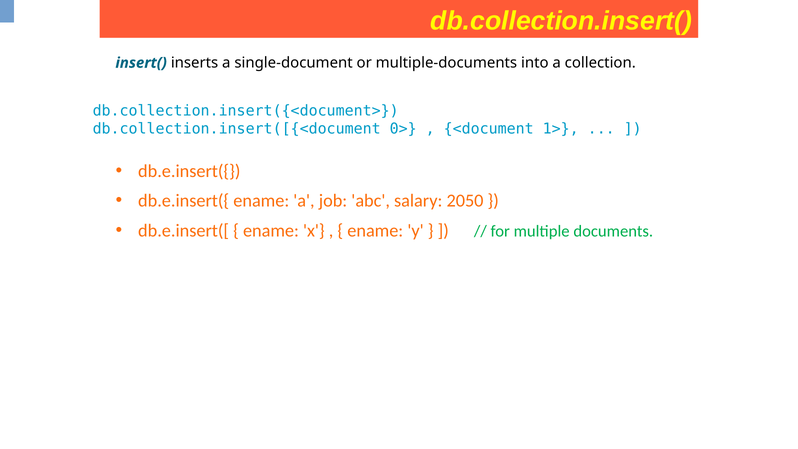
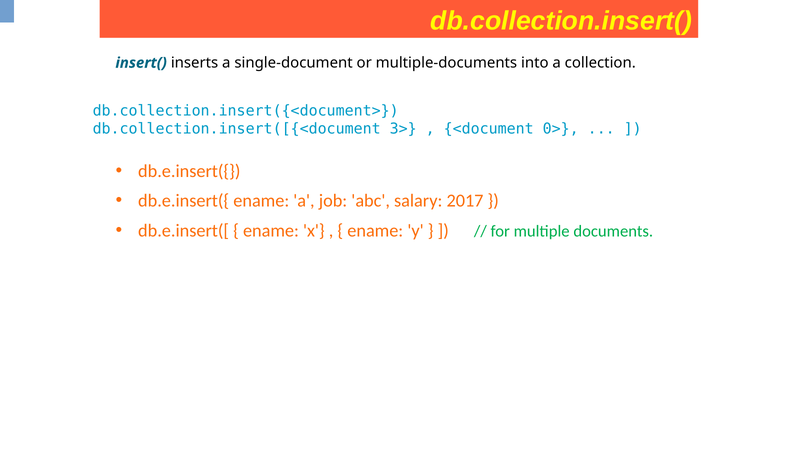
0>: 0> -> 3>
1>: 1> -> 0>
2050: 2050 -> 2017
